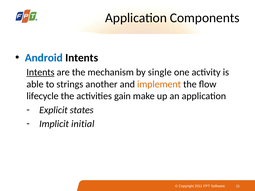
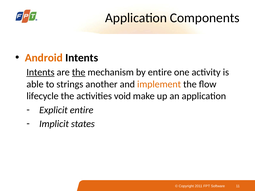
Android colour: blue -> orange
the at (79, 72) underline: none -> present
by single: single -> entire
gain: gain -> void
Explicit states: states -> entire
initial: initial -> states
